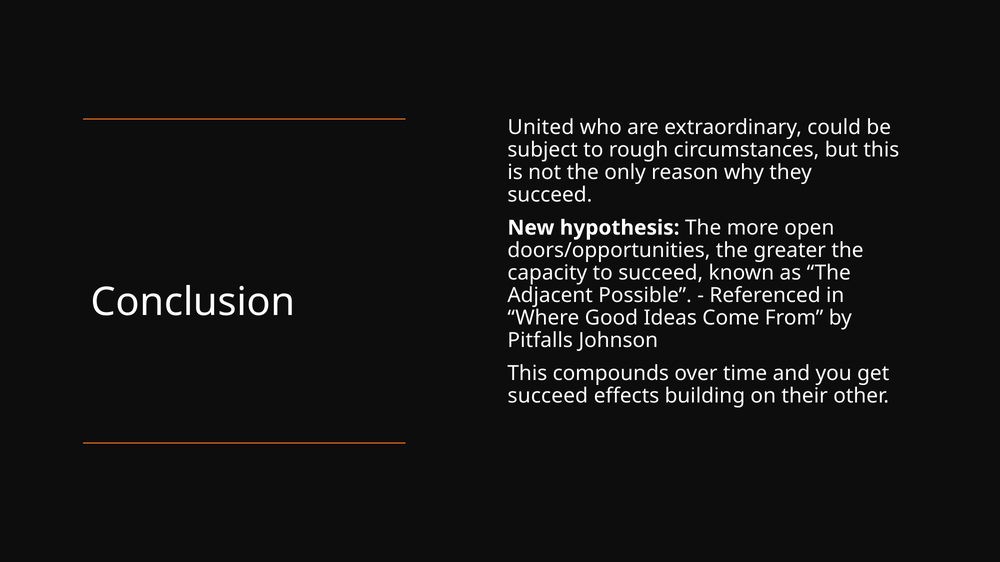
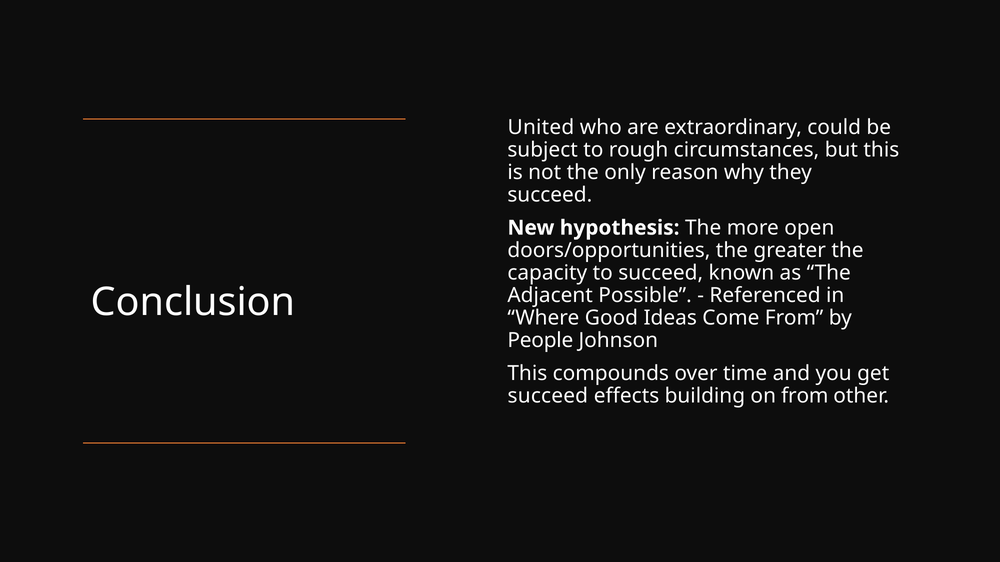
Pitfalls: Pitfalls -> People
on their: their -> from
